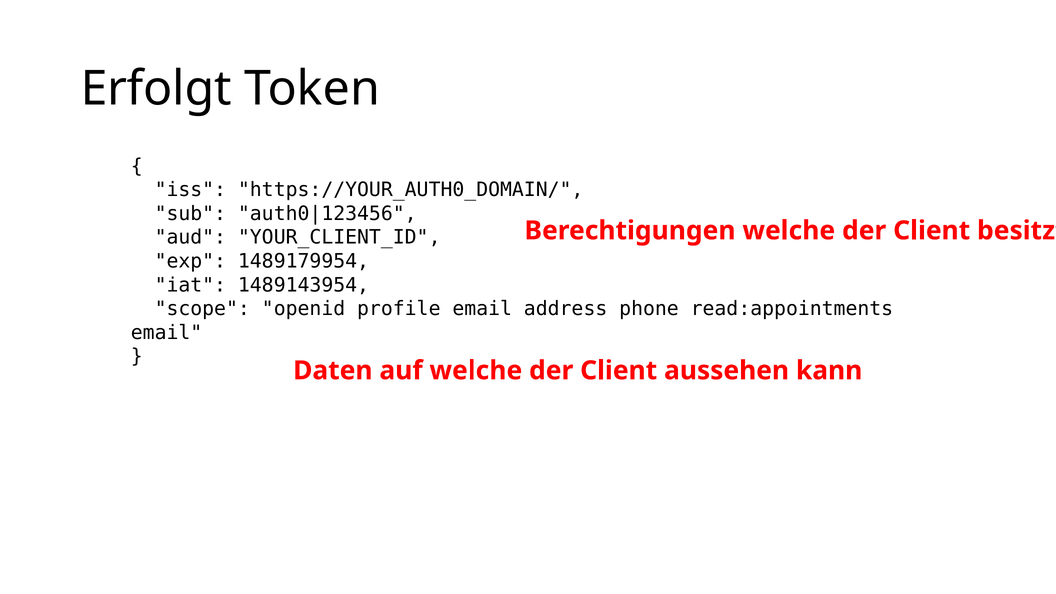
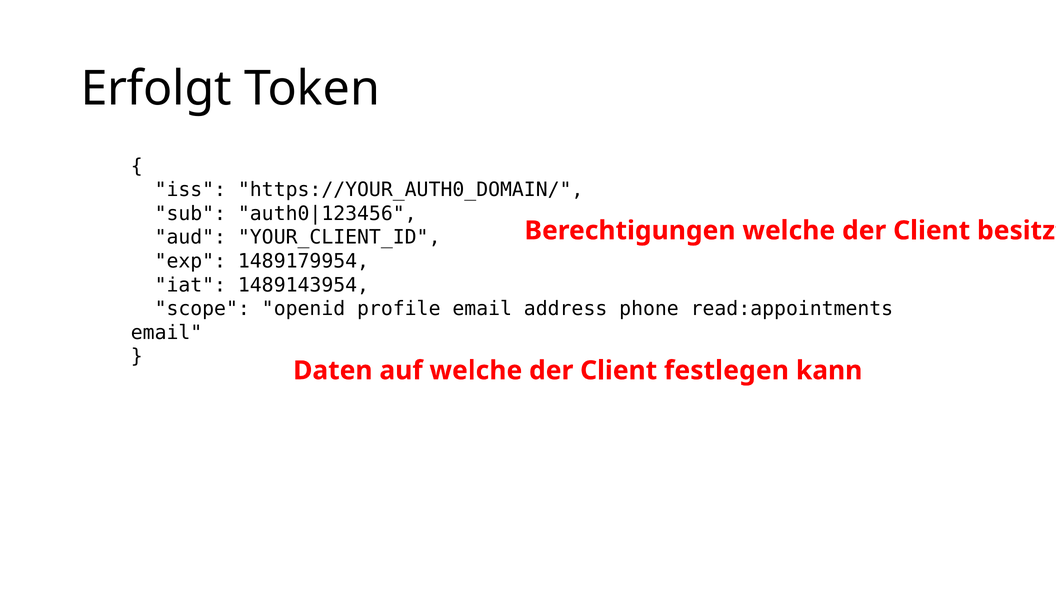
aussehen: aussehen -> festlegen
